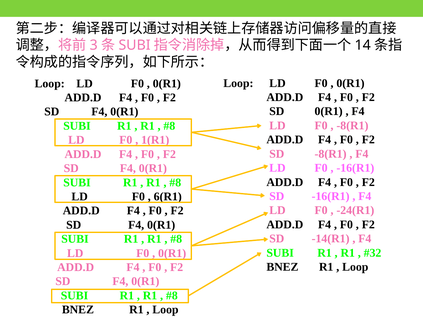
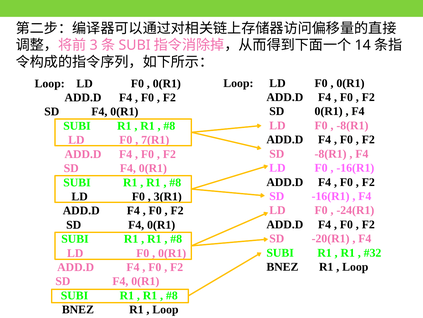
1(R1: 1(R1 -> 7(R1
6(R1: 6(R1 -> 3(R1
-14(R1: -14(R1 -> -20(R1
